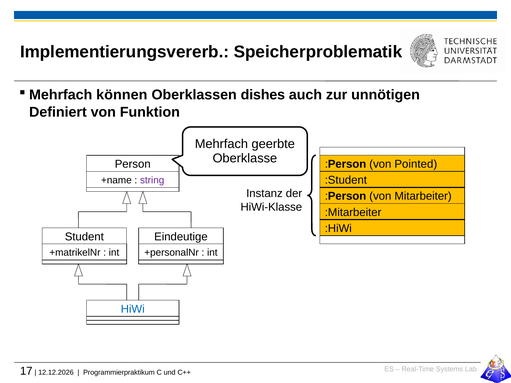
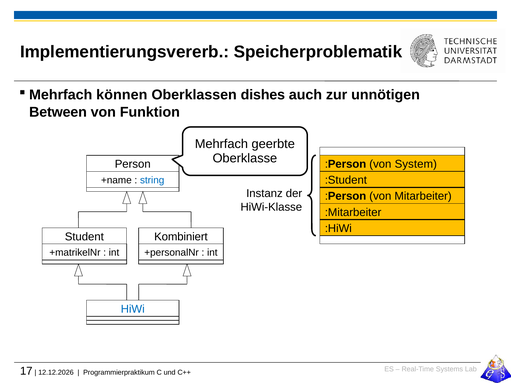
Definiert: Definiert -> Between
Pointed: Pointed -> System
string colour: purple -> blue
Eindeutige: Eindeutige -> Kombiniert
